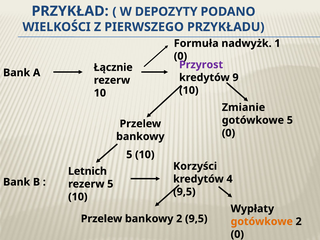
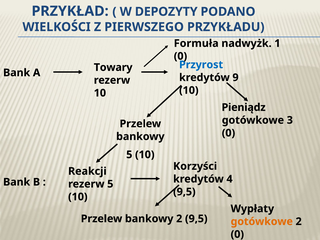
Przyrost colour: purple -> blue
Łącznie: Łącznie -> Towary
Zmianie: Zmianie -> Pieniądz
gotówkowe 5: 5 -> 3
Letnich: Letnich -> Reakcji
